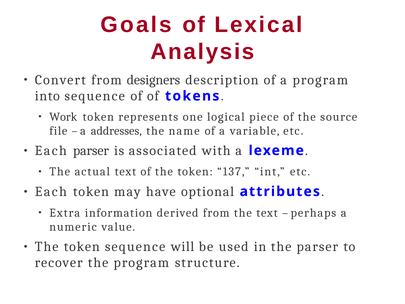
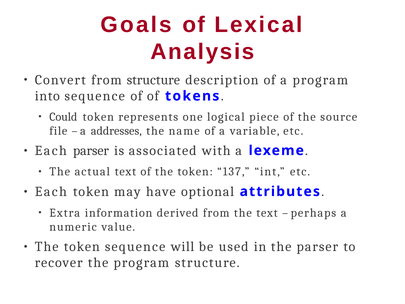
from designers: designers -> structure
Work: Work -> Could
